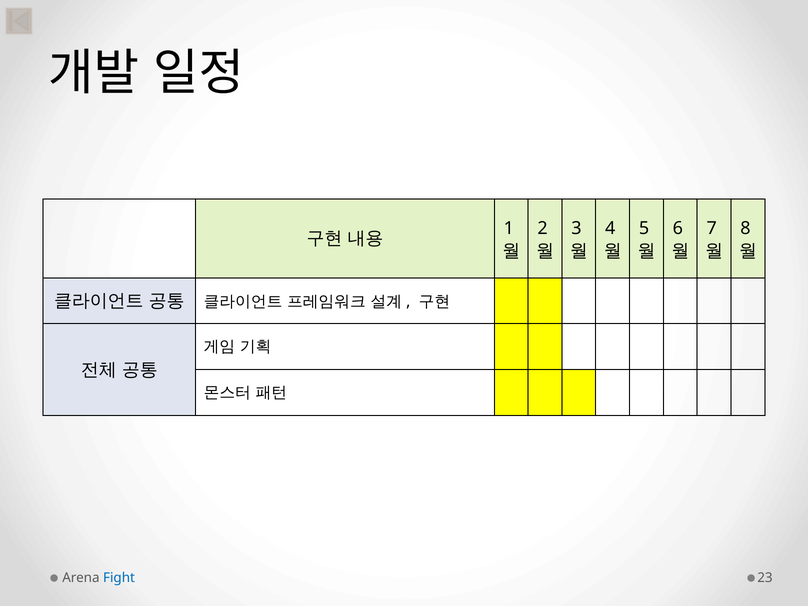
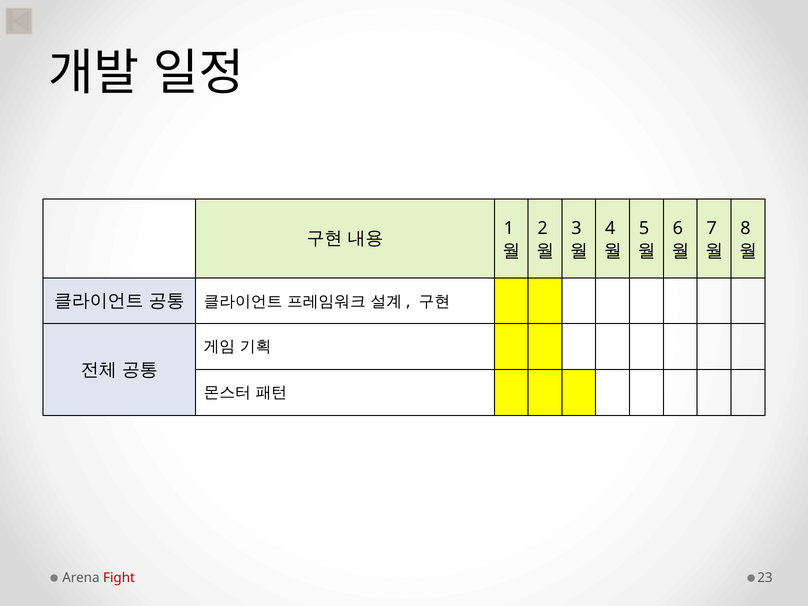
Fight colour: blue -> red
